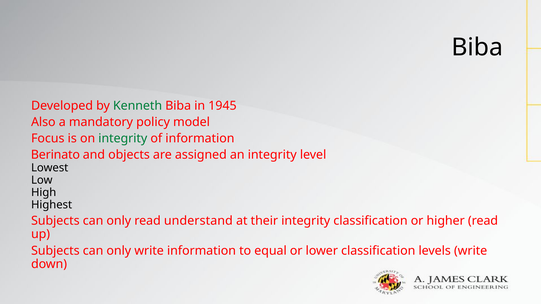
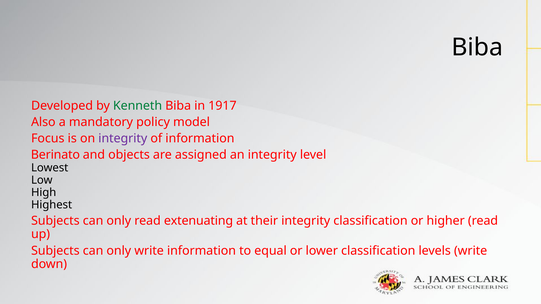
1945: 1945 -> 1917
integrity at (123, 139) colour: green -> purple
understand: understand -> extenuating
